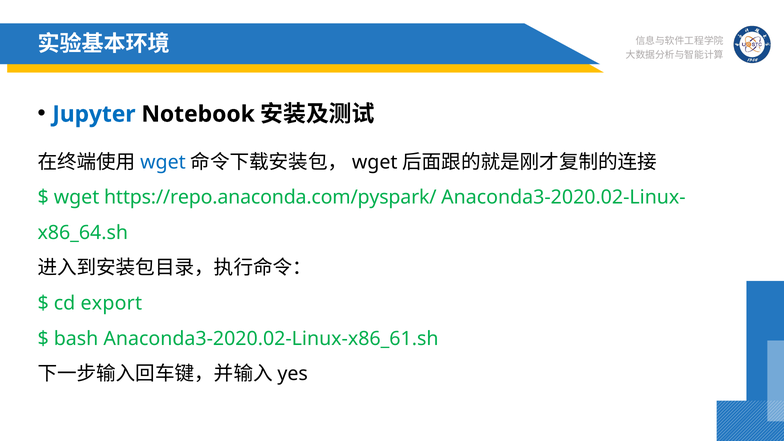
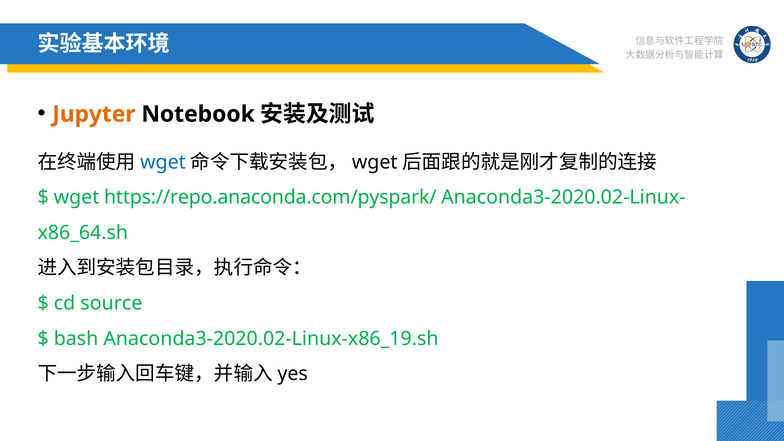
Jupyter colour: blue -> orange
export: export -> source
Anaconda3-2020.02-Linux-x86_61.sh: Anaconda3-2020.02-Linux-x86_61.sh -> Anaconda3-2020.02-Linux-x86_19.sh
